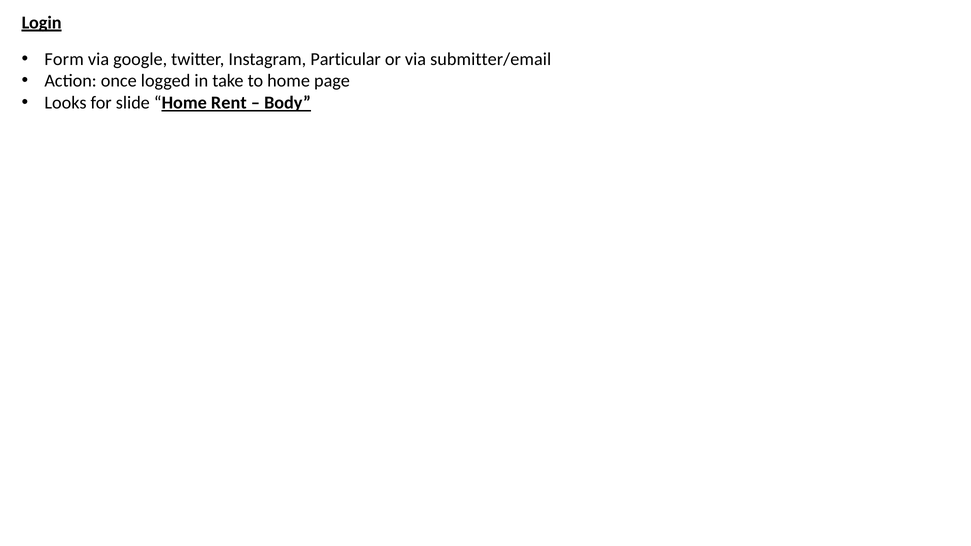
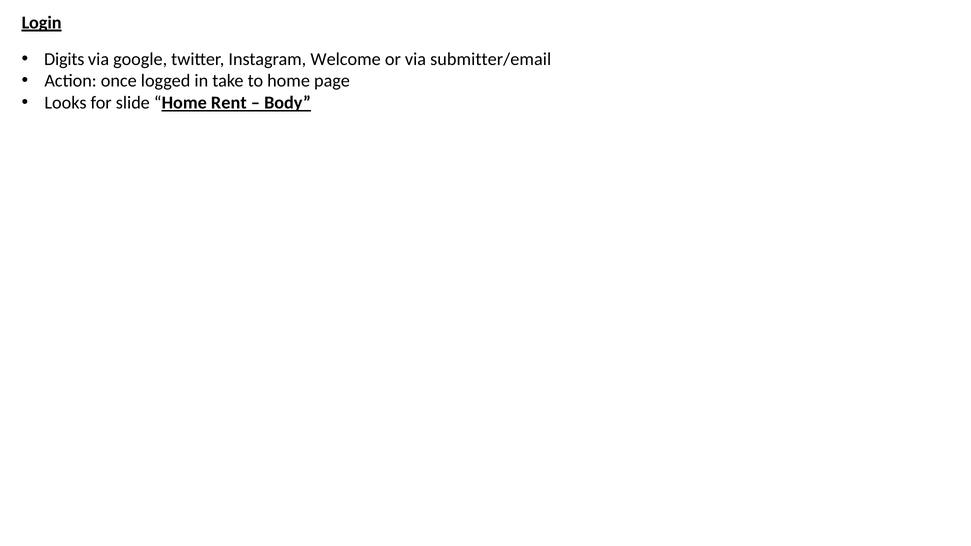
Form: Form -> Digits
Particular: Particular -> Welcome
